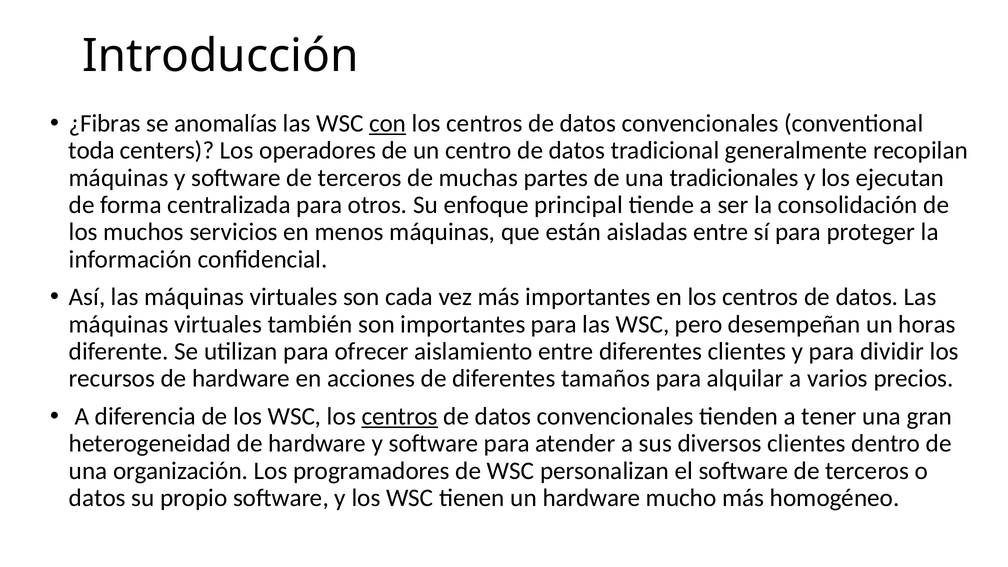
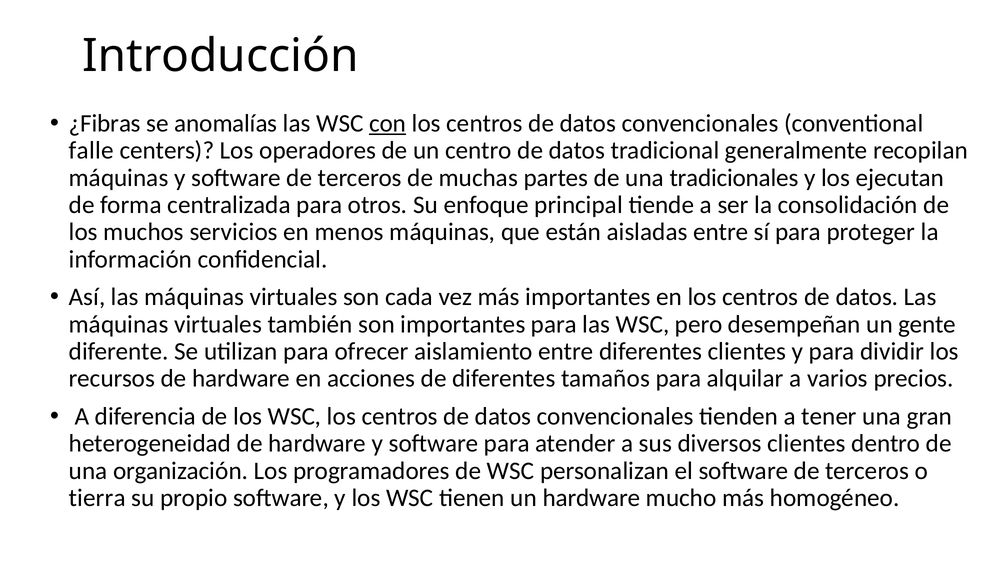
toda: toda -> falle
horas: horas -> gente
centros at (400, 416) underline: present -> none
datos at (97, 498): datos -> tierra
